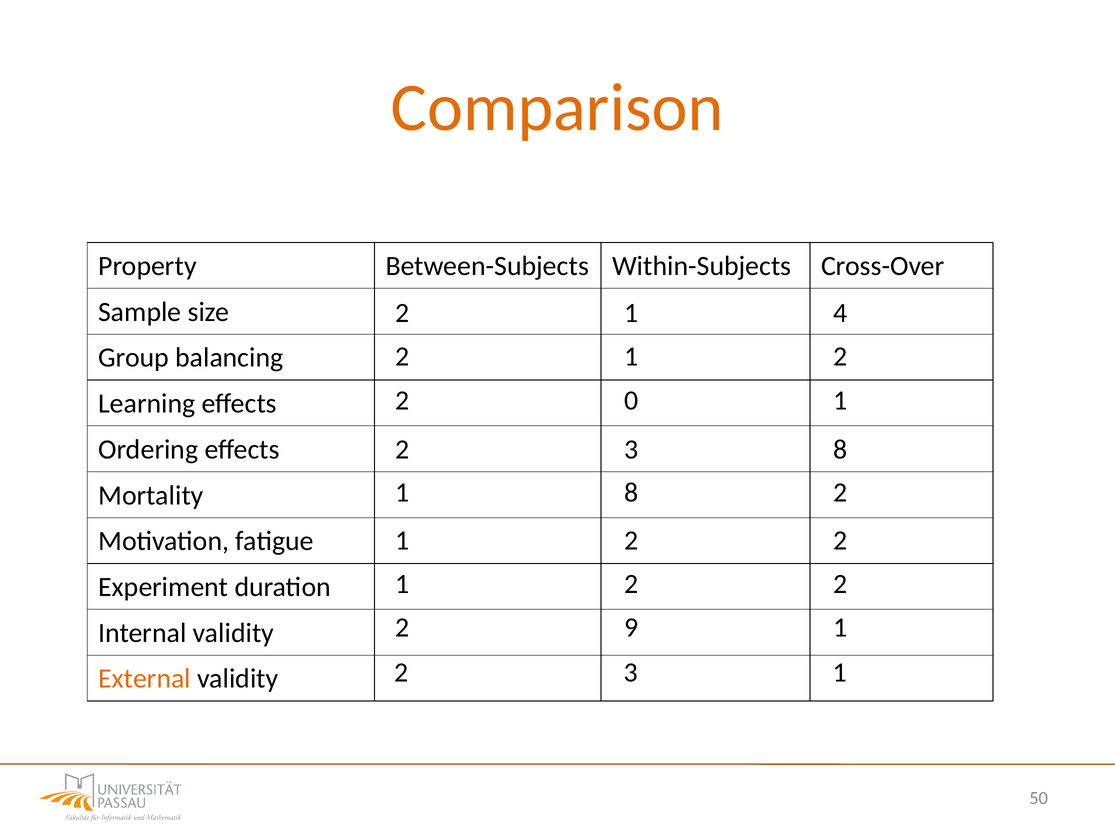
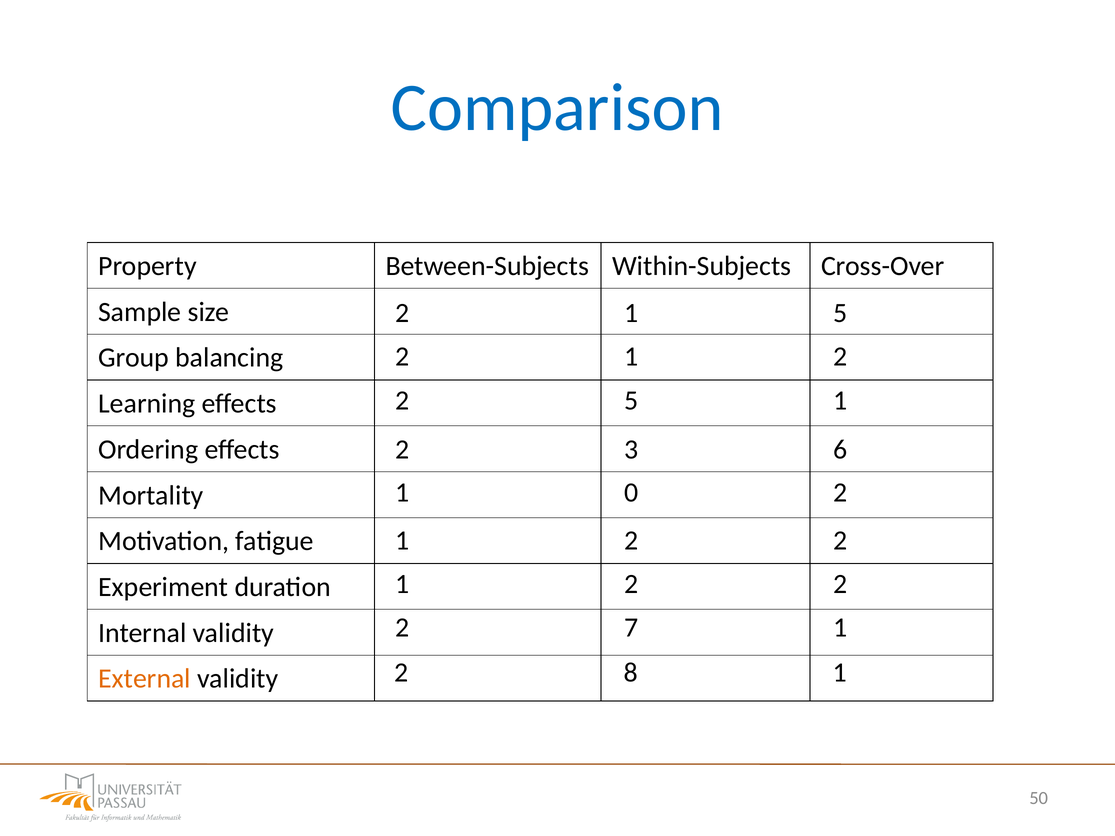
Comparison colour: orange -> blue
1 4: 4 -> 5
2 0: 0 -> 5
3 8: 8 -> 6
1 8: 8 -> 0
9: 9 -> 7
3 at (631, 673): 3 -> 8
